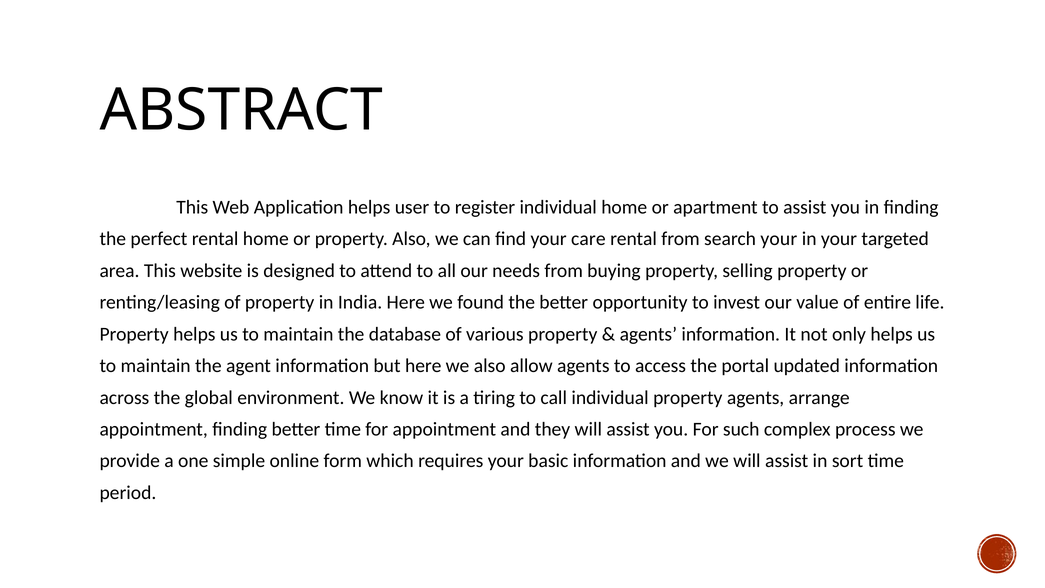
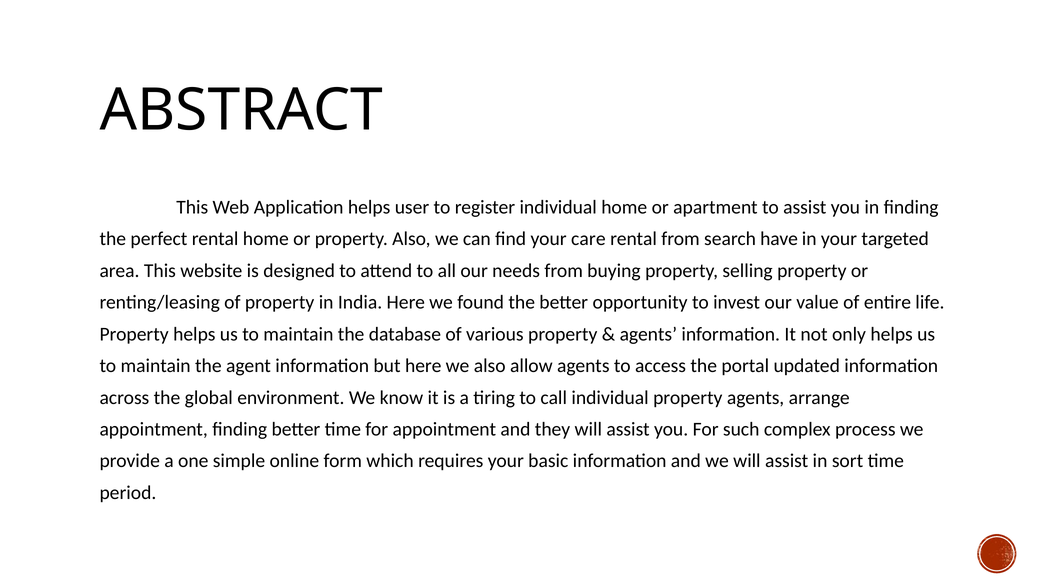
search your: your -> have
